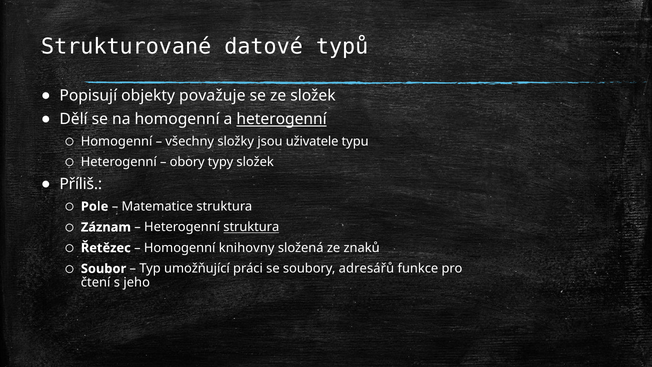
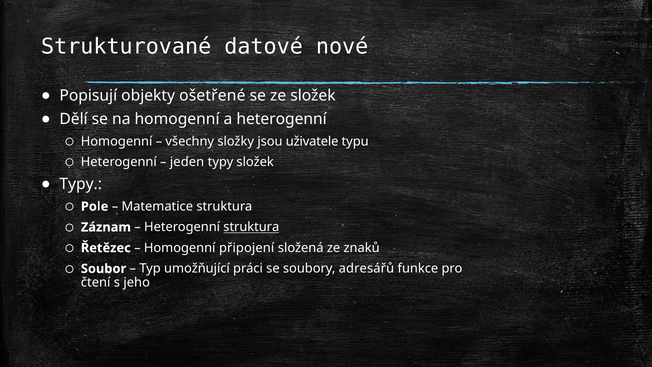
typů: typů -> nové
považuje: považuje -> ošetřené
heterogenní at (282, 119) underline: present -> none
obory: obory -> jeden
Příliš at (81, 184): Příliš -> Typy
knihovny: knihovny -> připojení
